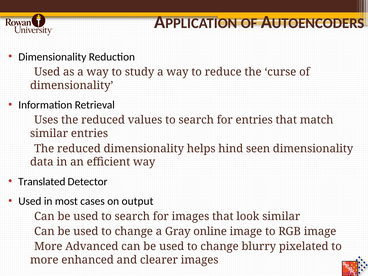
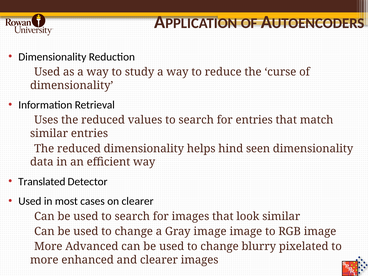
on output: output -> clearer
Gray online: online -> image
